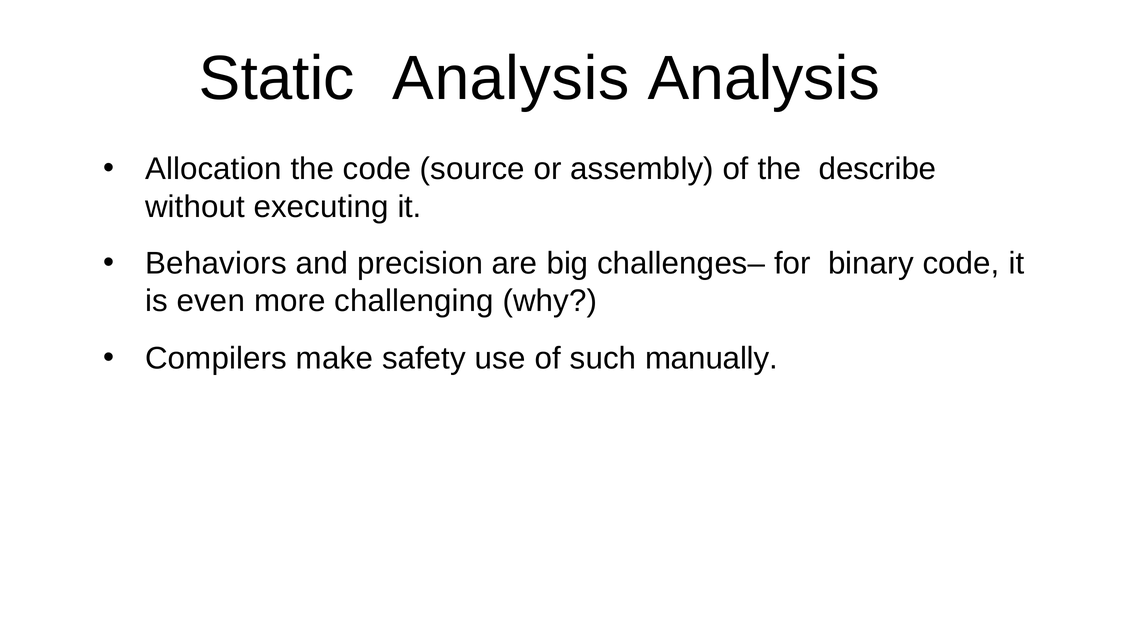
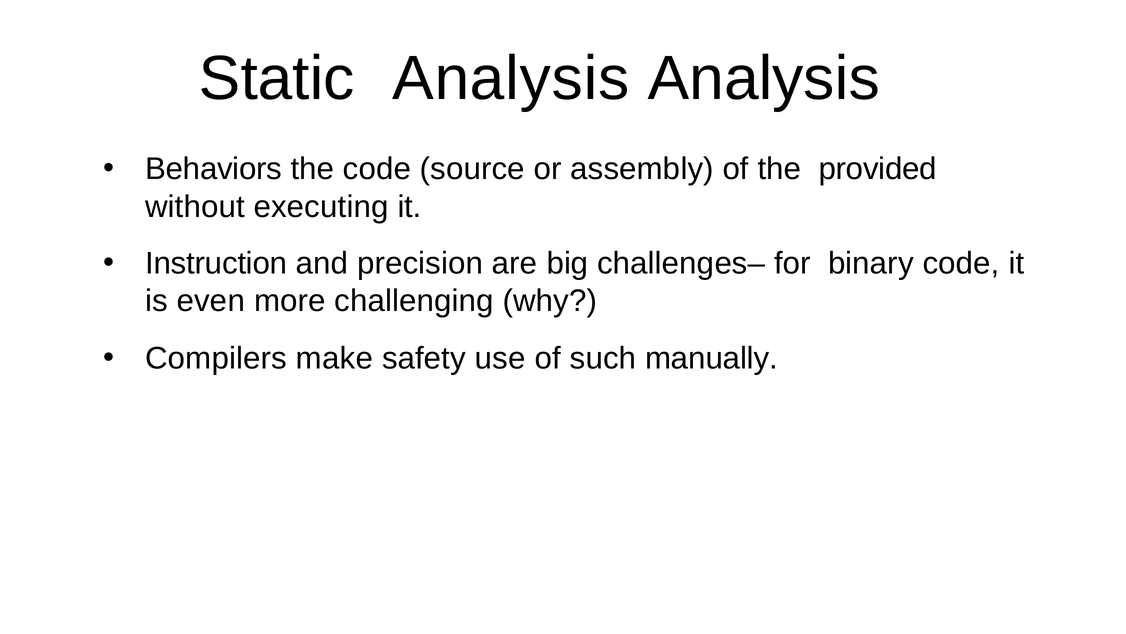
Allocation: Allocation -> Behaviors
describe: describe -> provided
Behaviors: Behaviors -> Instruction
